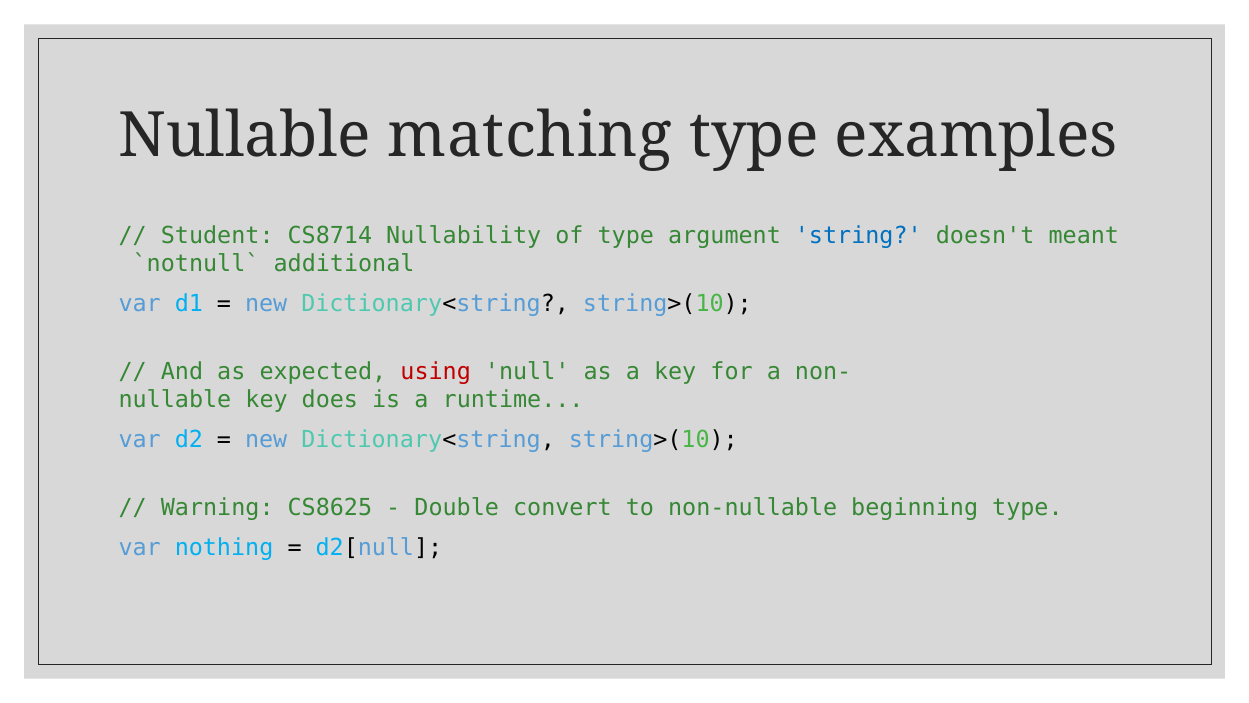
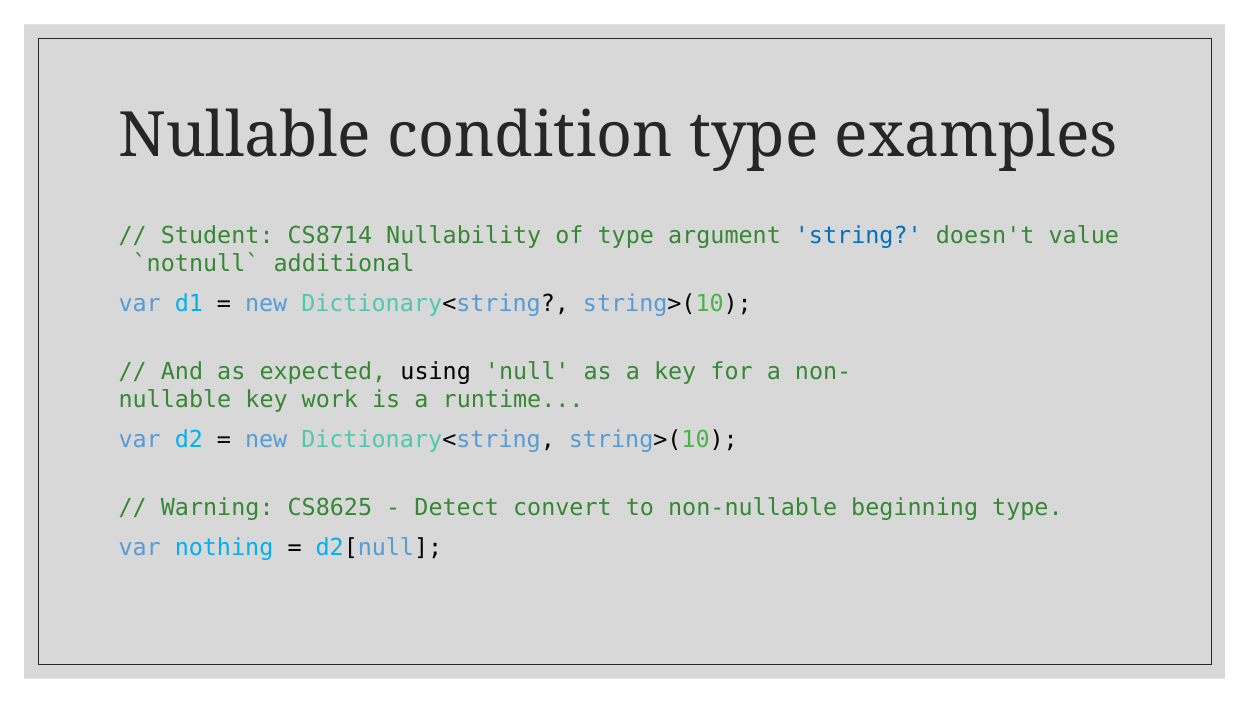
matching: matching -> condition
meant: meant -> value
using colour: red -> black
does: does -> work
Double: Double -> Detect
